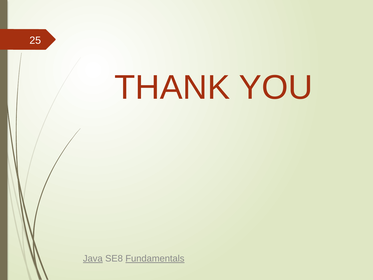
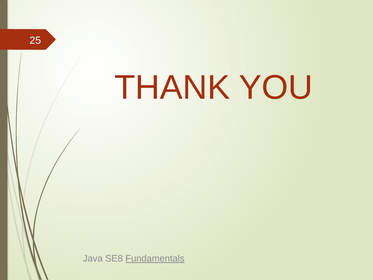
Java underline: present -> none
